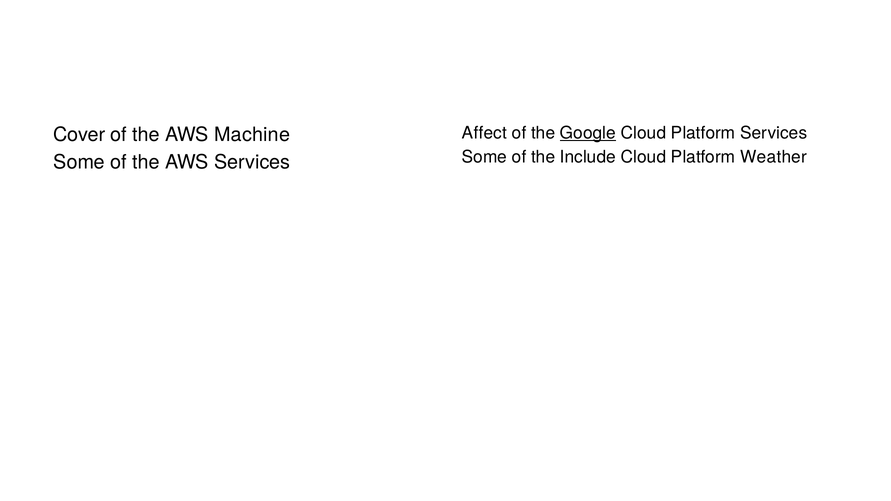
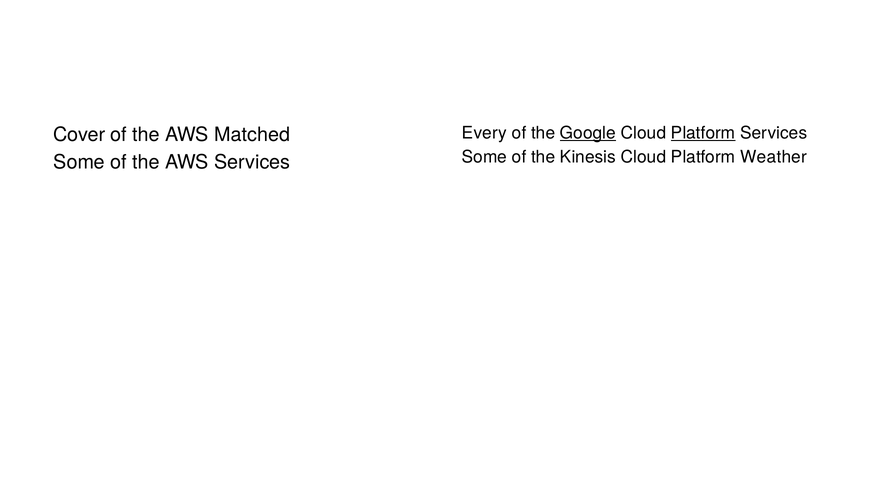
Affect: Affect -> Every
Platform at (703, 133) underline: none -> present
Machine: Machine -> Matched
Include: Include -> Kinesis
